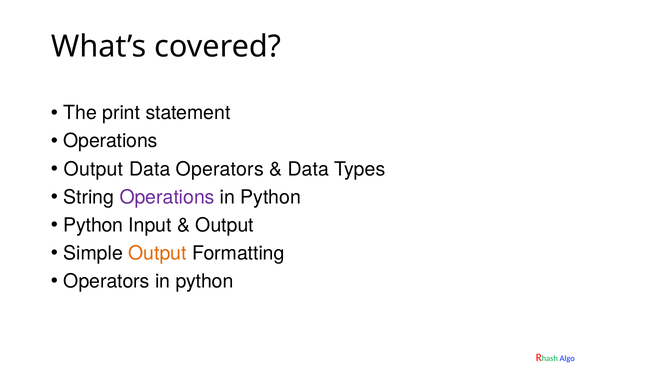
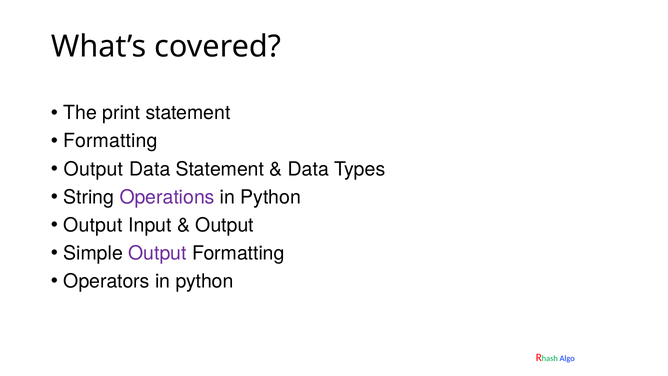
Operations at (111, 141): Operations -> Formatting
Data Operators: Operators -> Statement
Python at (93, 225): Python -> Output
Output at (157, 253) colour: orange -> purple
